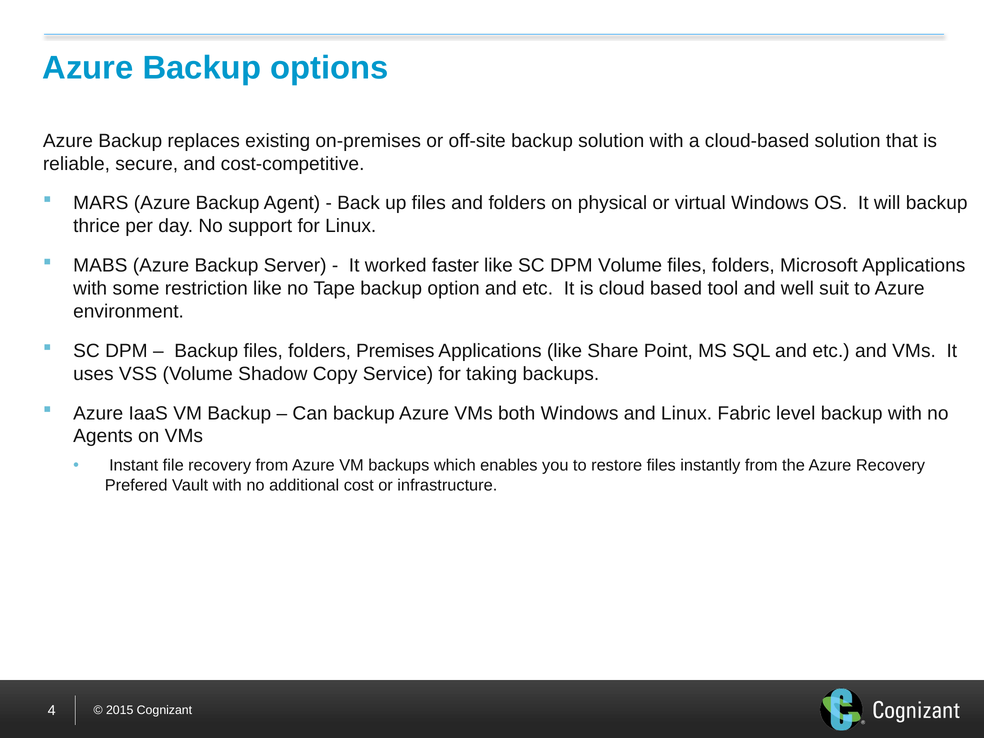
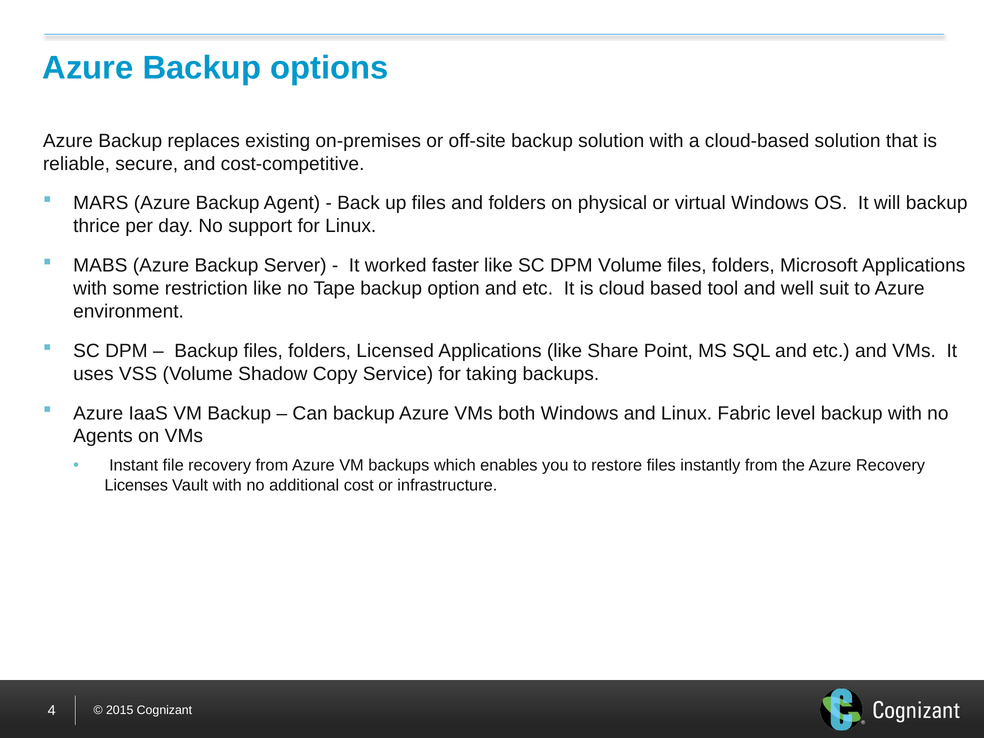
Premises: Premises -> Licensed
Prefered: Prefered -> Licenses
